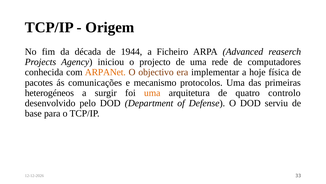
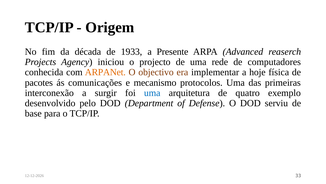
1944: 1944 -> 1933
Ficheiro: Ficheiro -> Presente
heterogéneos: heterogéneos -> interconexão
uma at (152, 93) colour: orange -> blue
controlo: controlo -> exemplo
